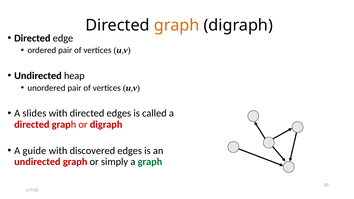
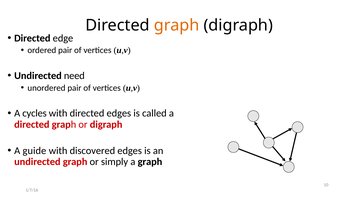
heap: heap -> need
slides: slides -> cycles
graph at (150, 162) colour: green -> black
